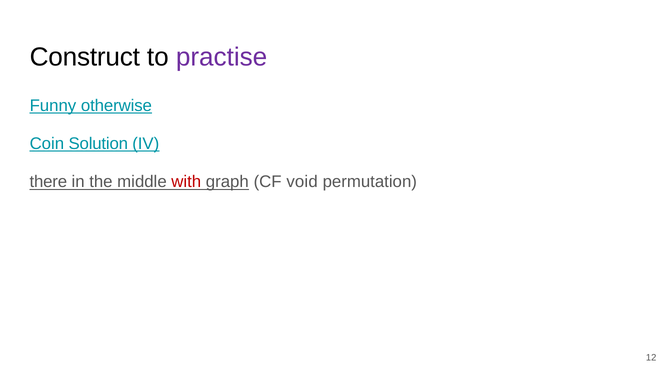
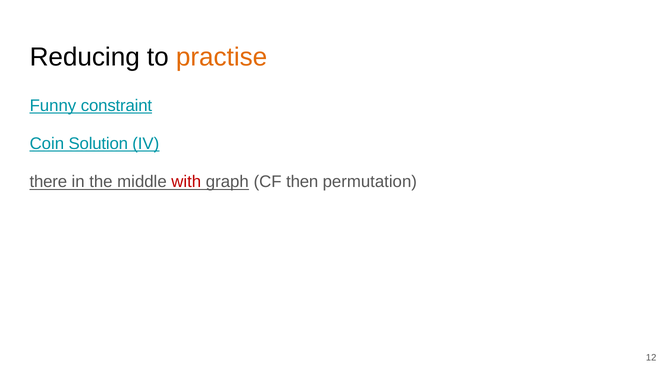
Construct: Construct -> Reducing
practise colour: purple -> orange
otherwise: otherwise -> constraint
void: void -> then
